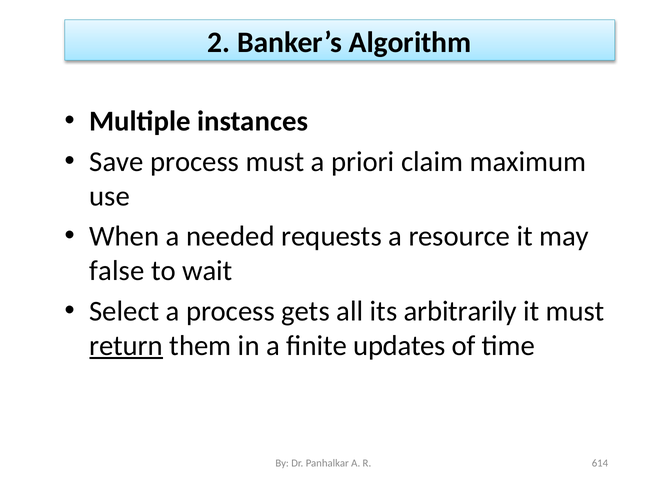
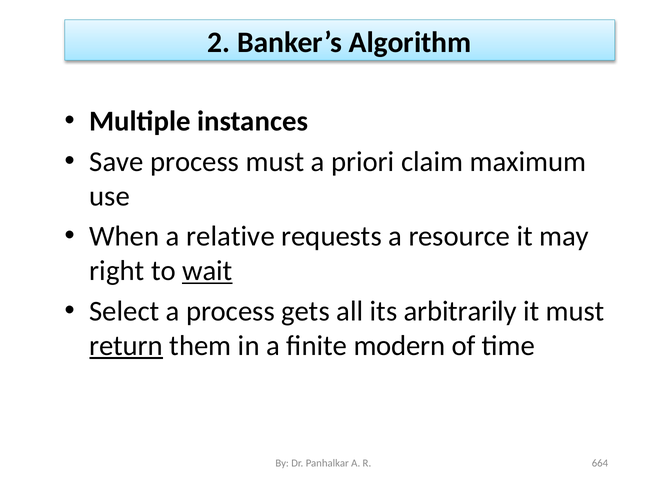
needed: needed -> relative
false: false -> right
wait underline: none -> present
updates: updates -> modern
614: 614 -> 664
